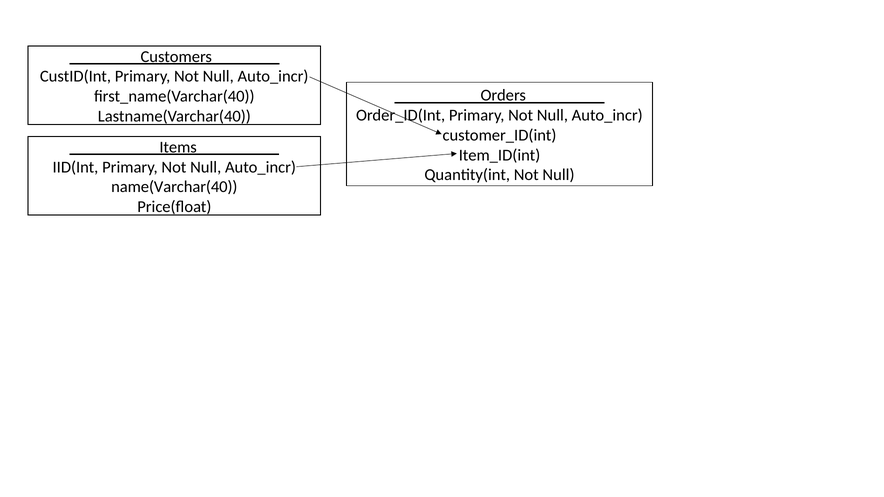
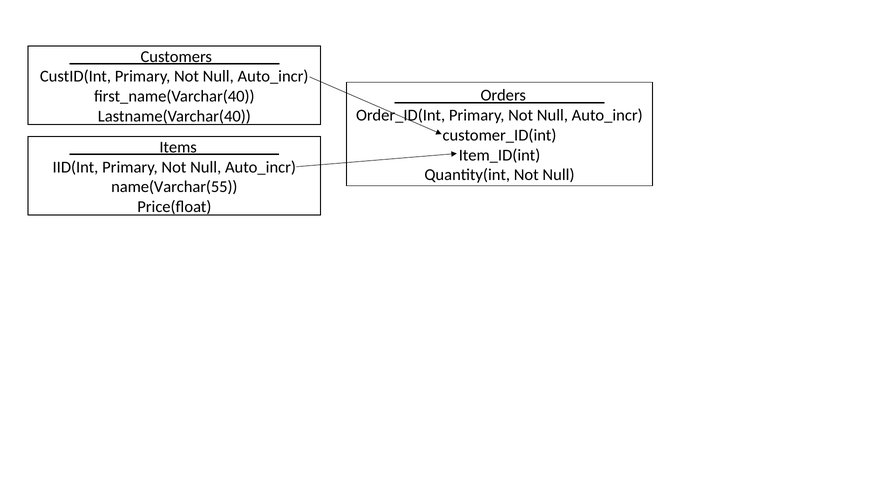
name(Varchar(40: name(Varchar(40 -> name(Varchar(55
